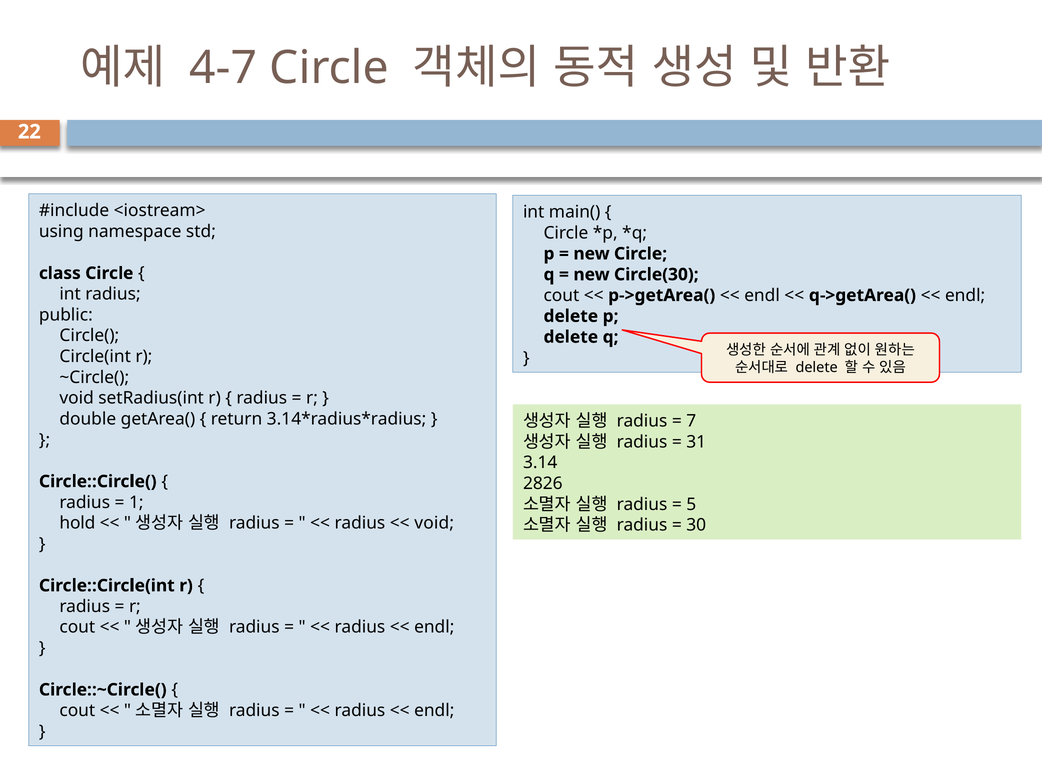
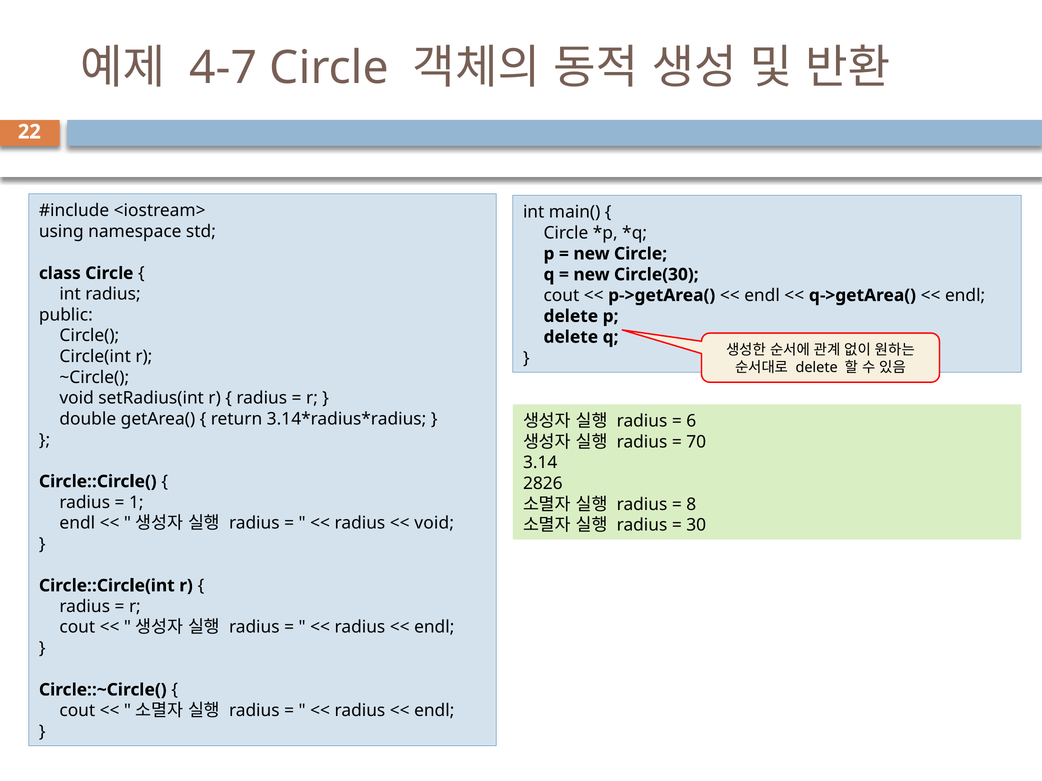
7: 7 -> 6
31: 31 -> 70
5: 5 -> 8
hold at (77, 523): hold -> endl
